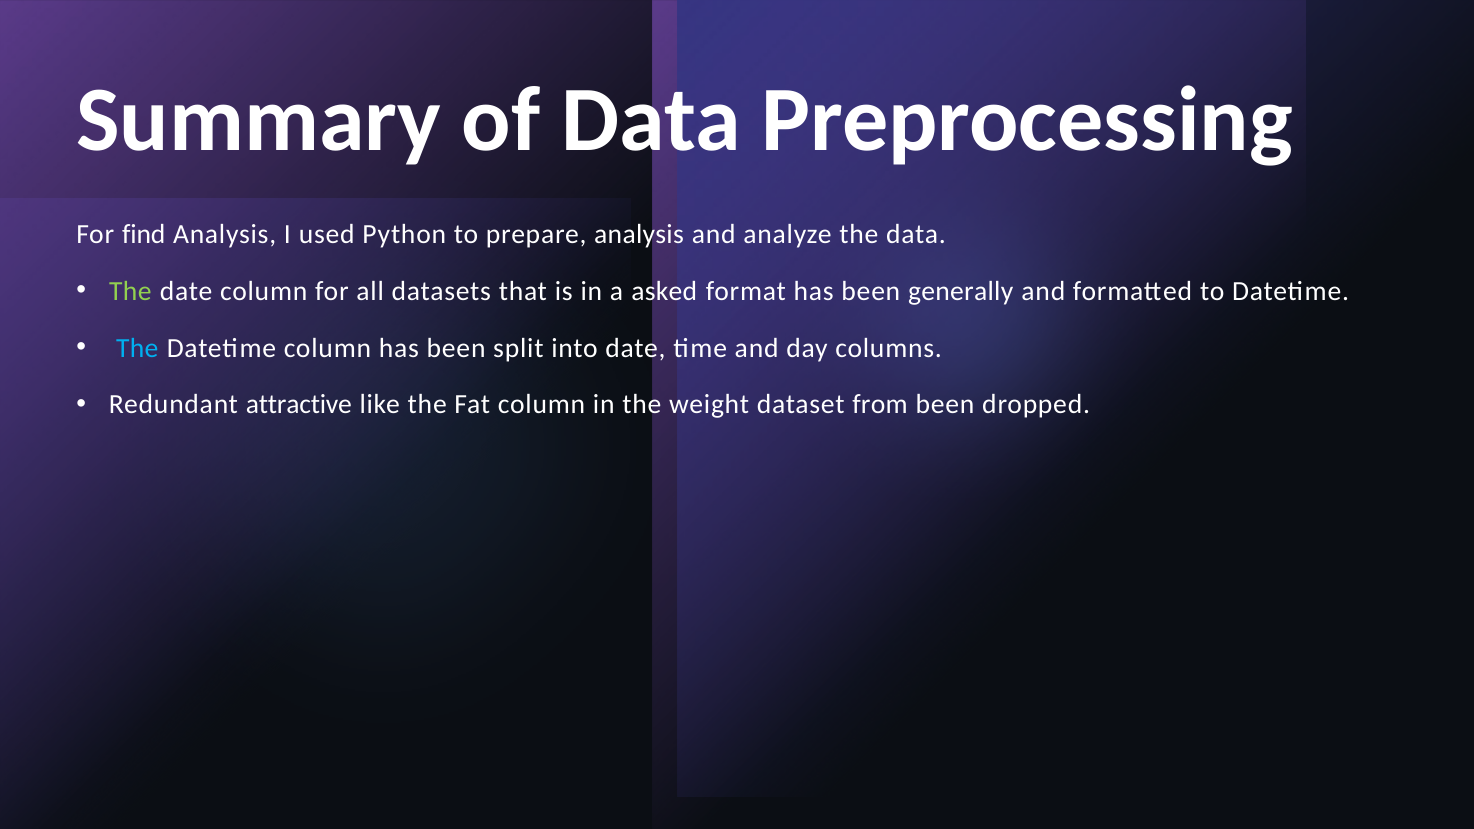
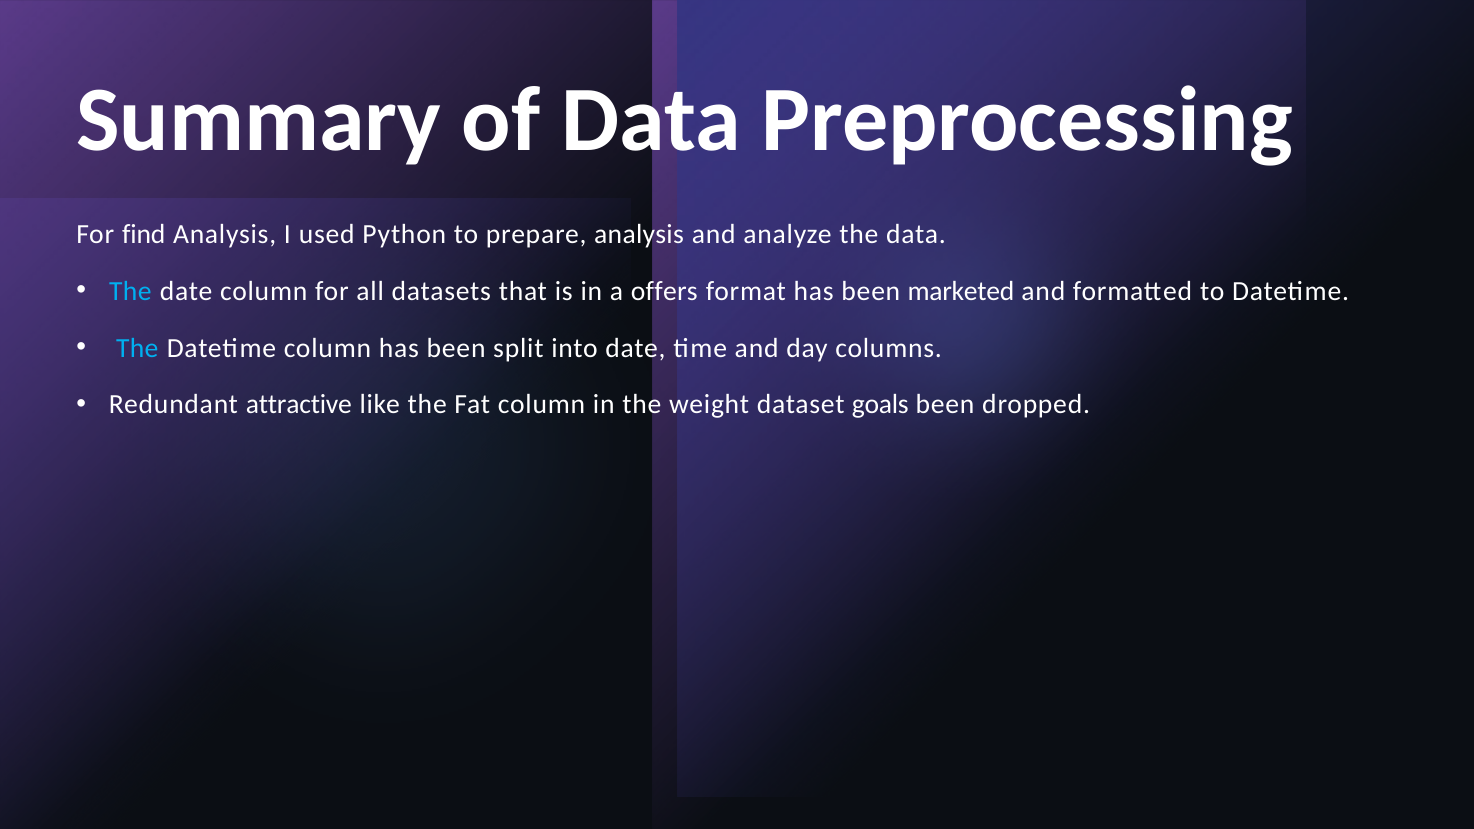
The at (130, 291) colour: light green -> light blue
asked: asked -> offers
generally: generally -> marketed
from: from -> goals
